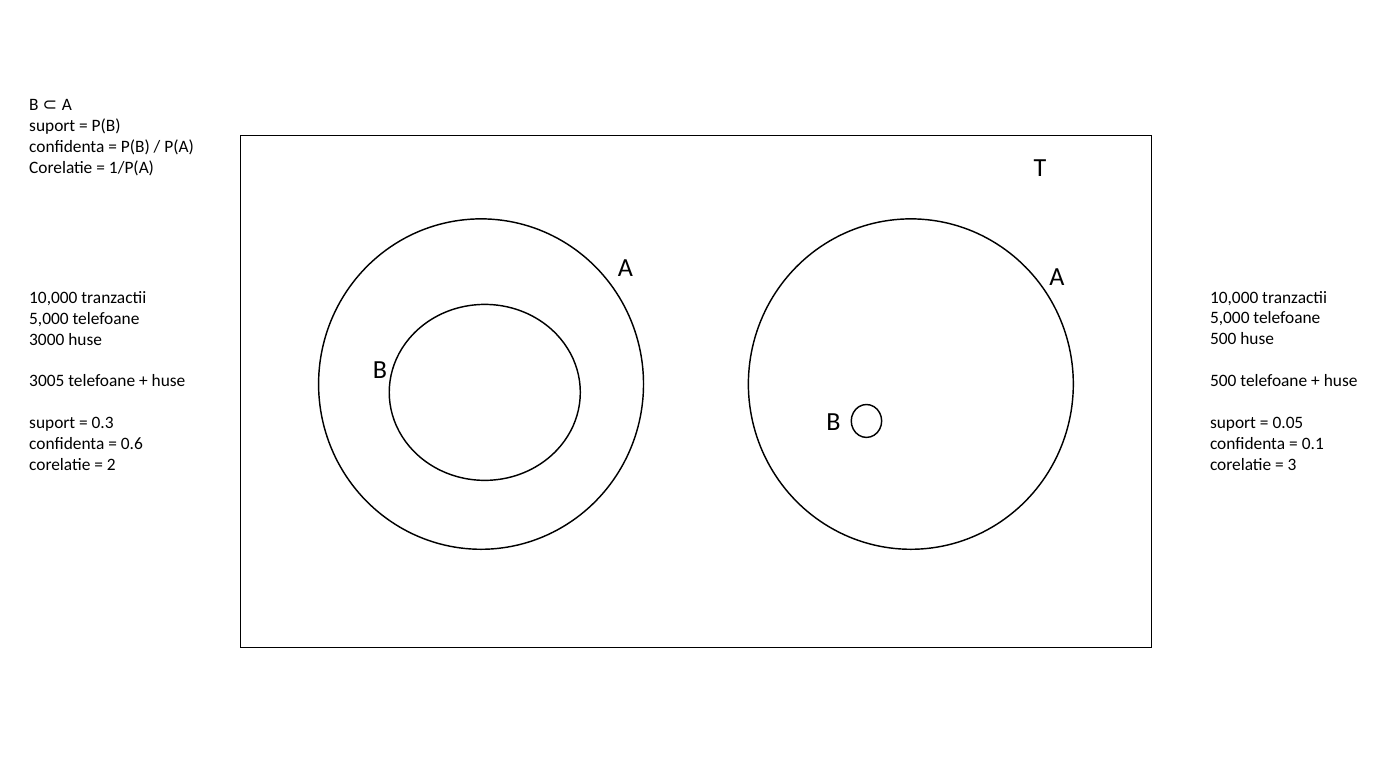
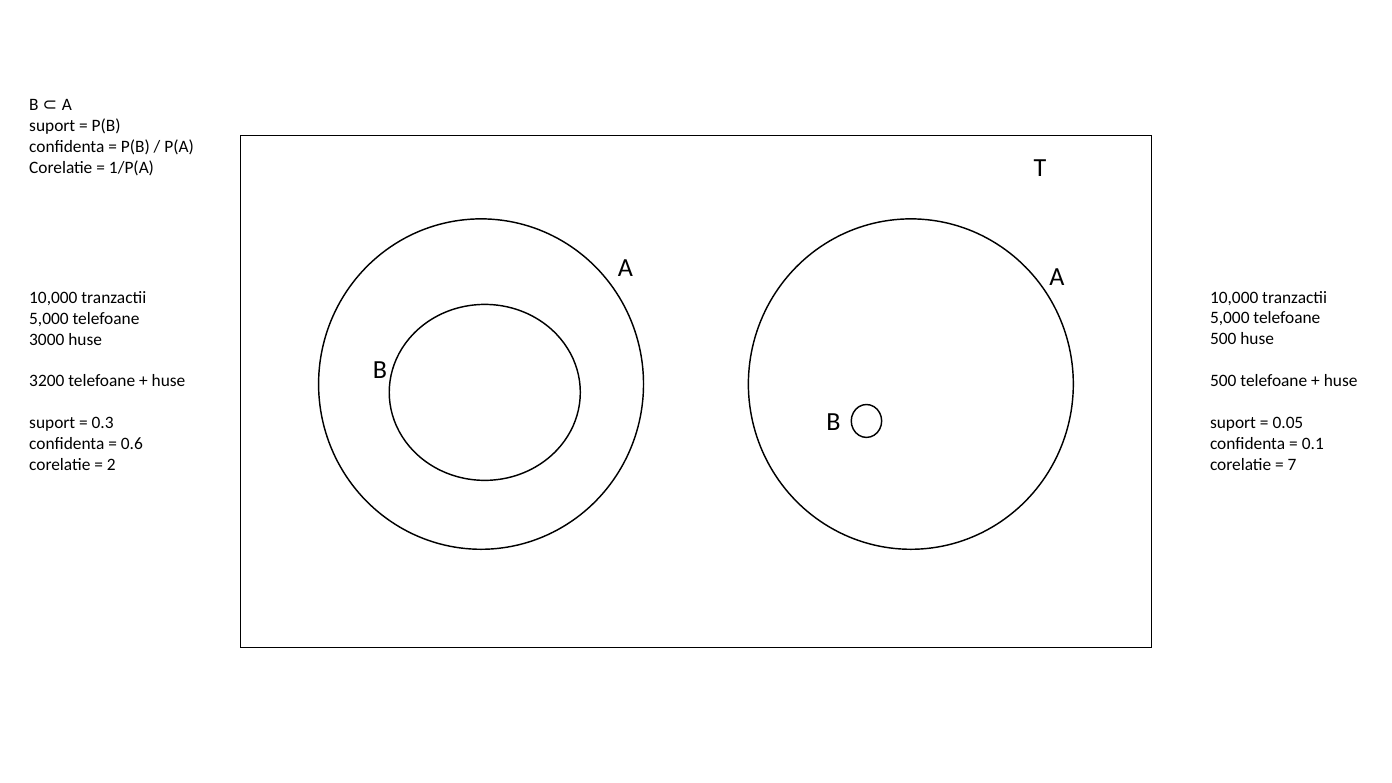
3005: 3005 -> 3200
3: 3 -> 7
